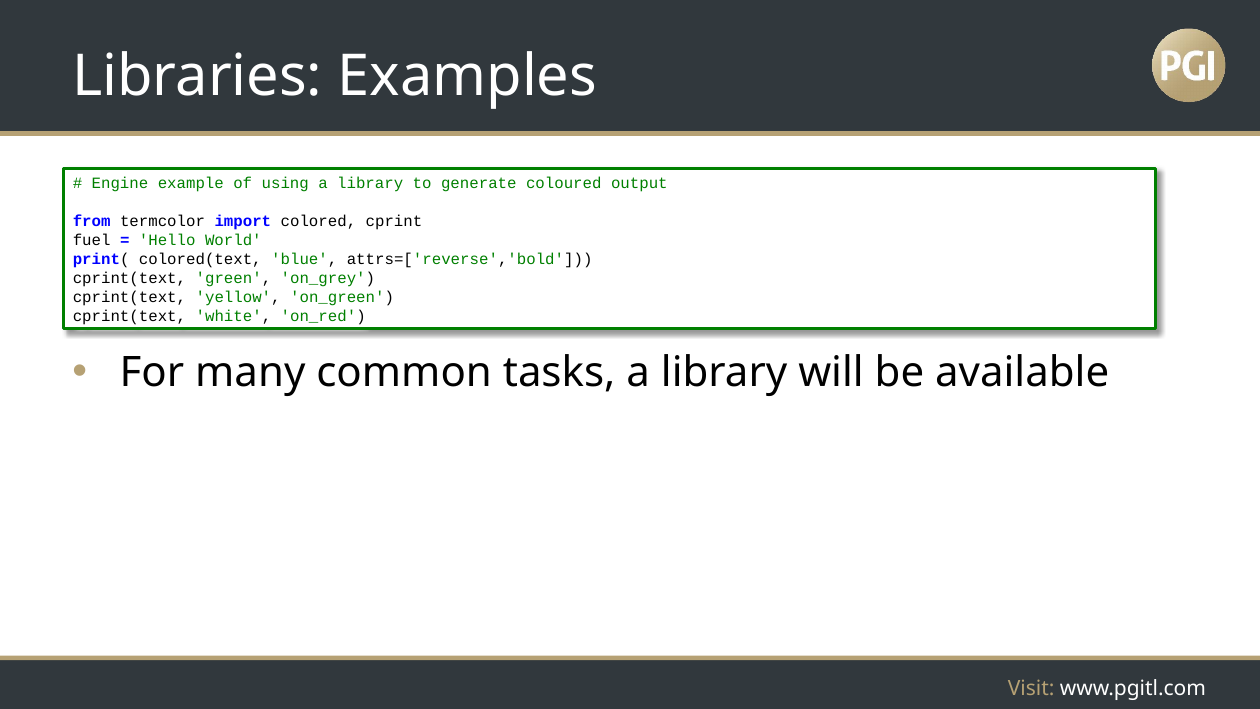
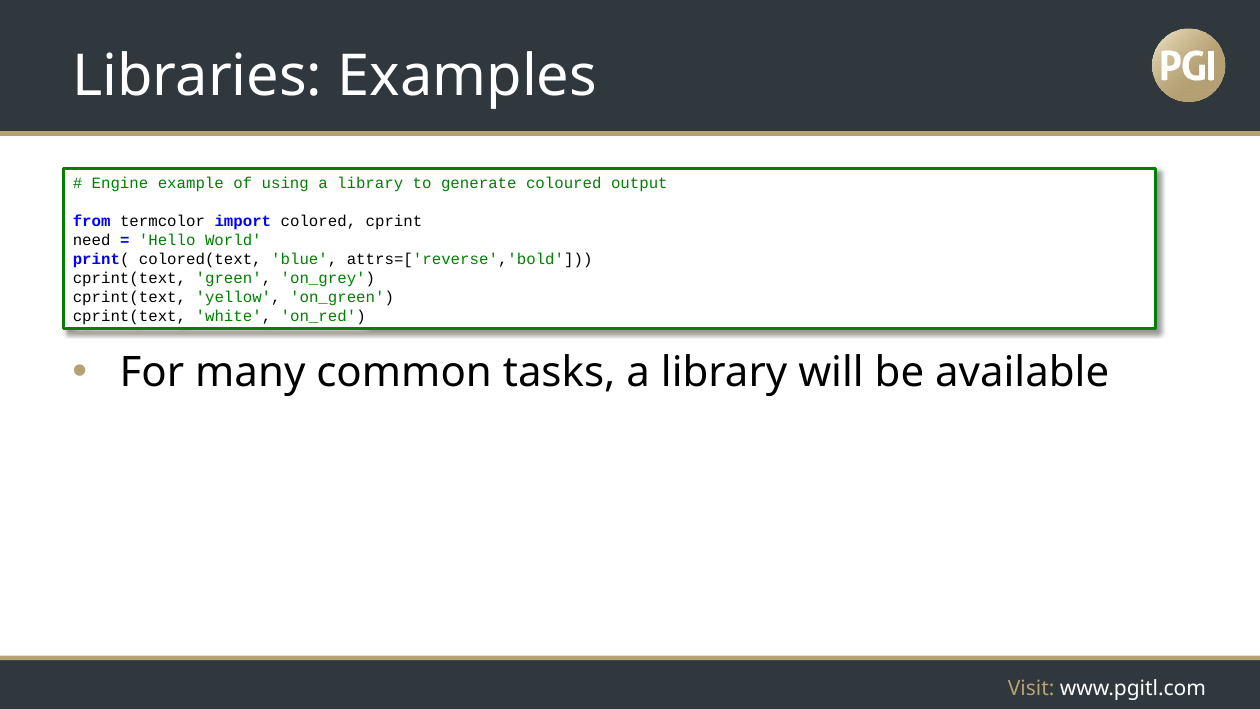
fuel: fuel -> need
